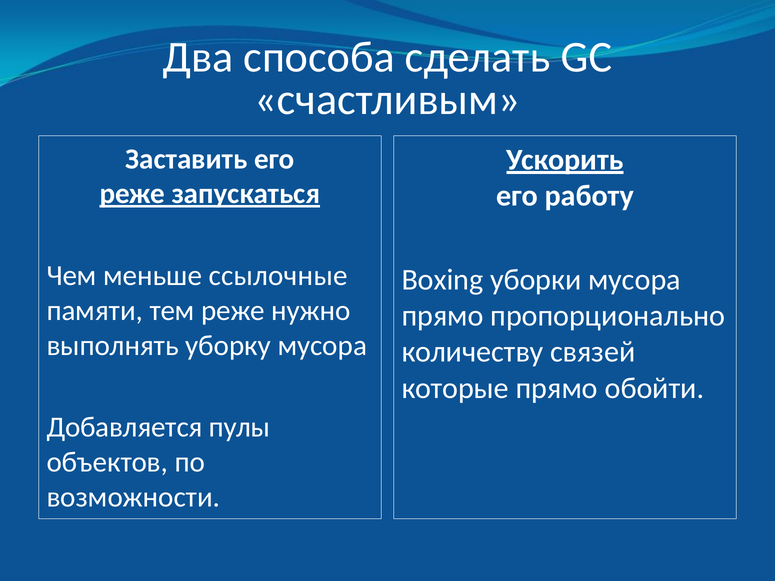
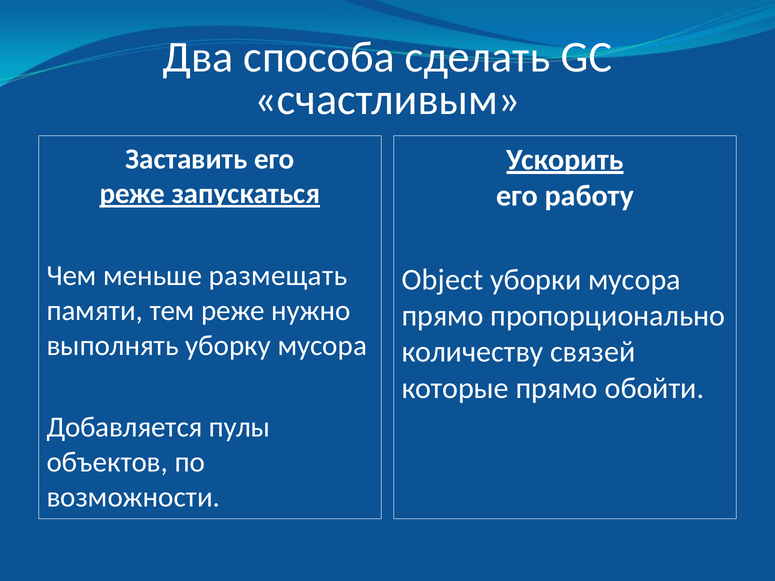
ссылочные: ссылочные -> размещать
Boxing: Boxing -> Object
